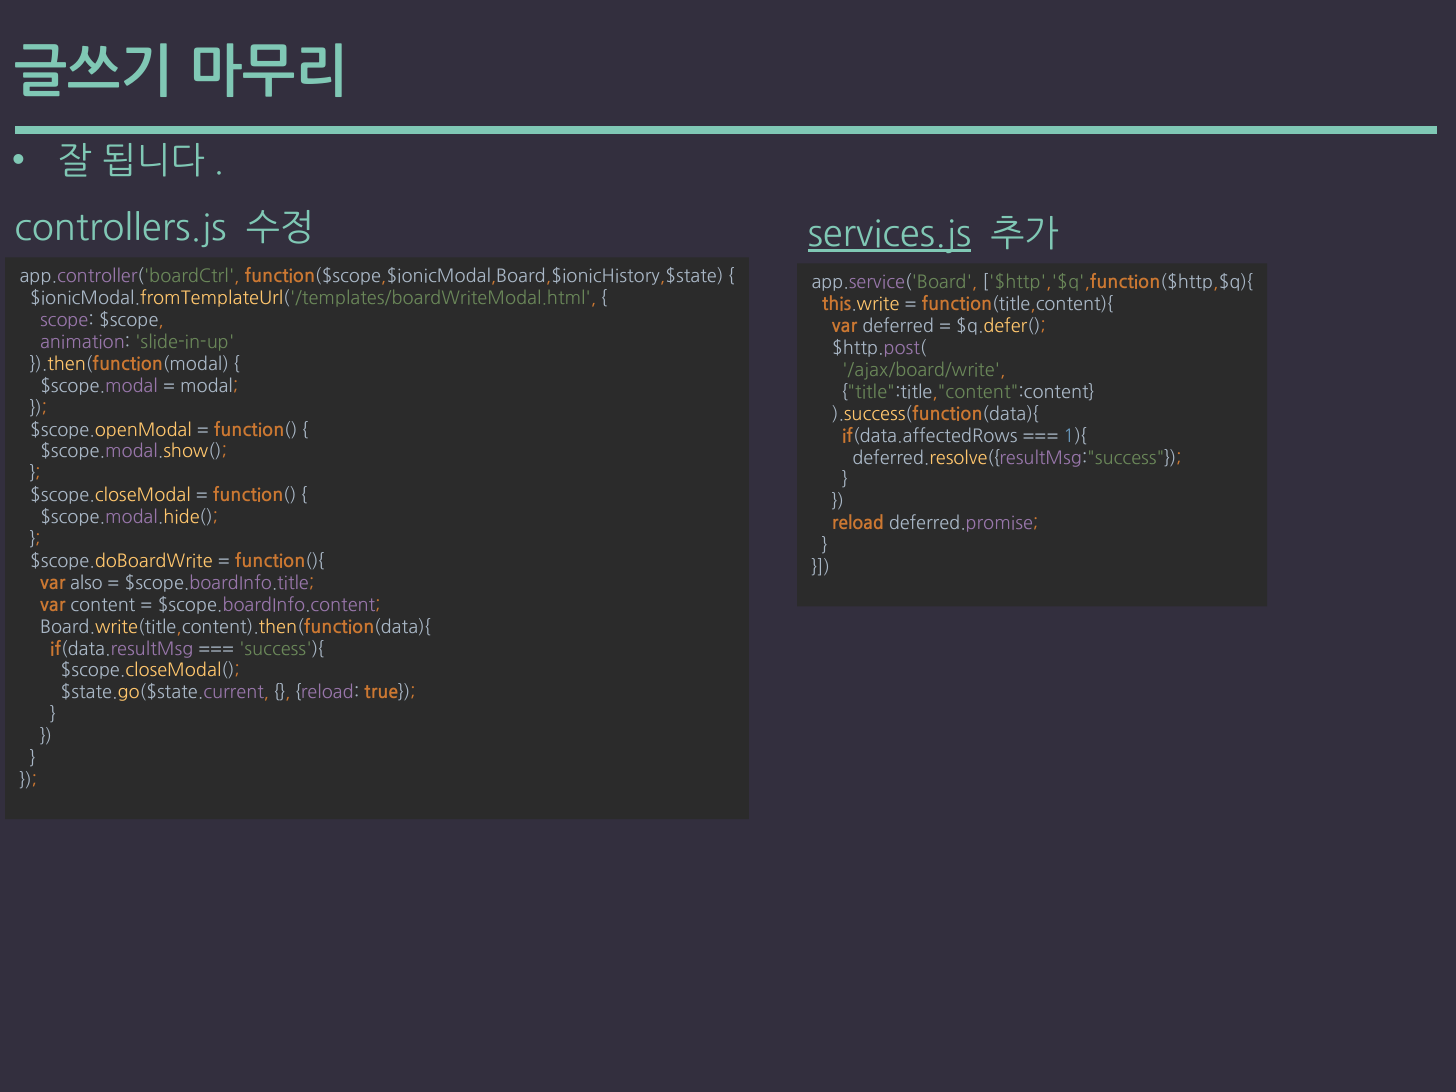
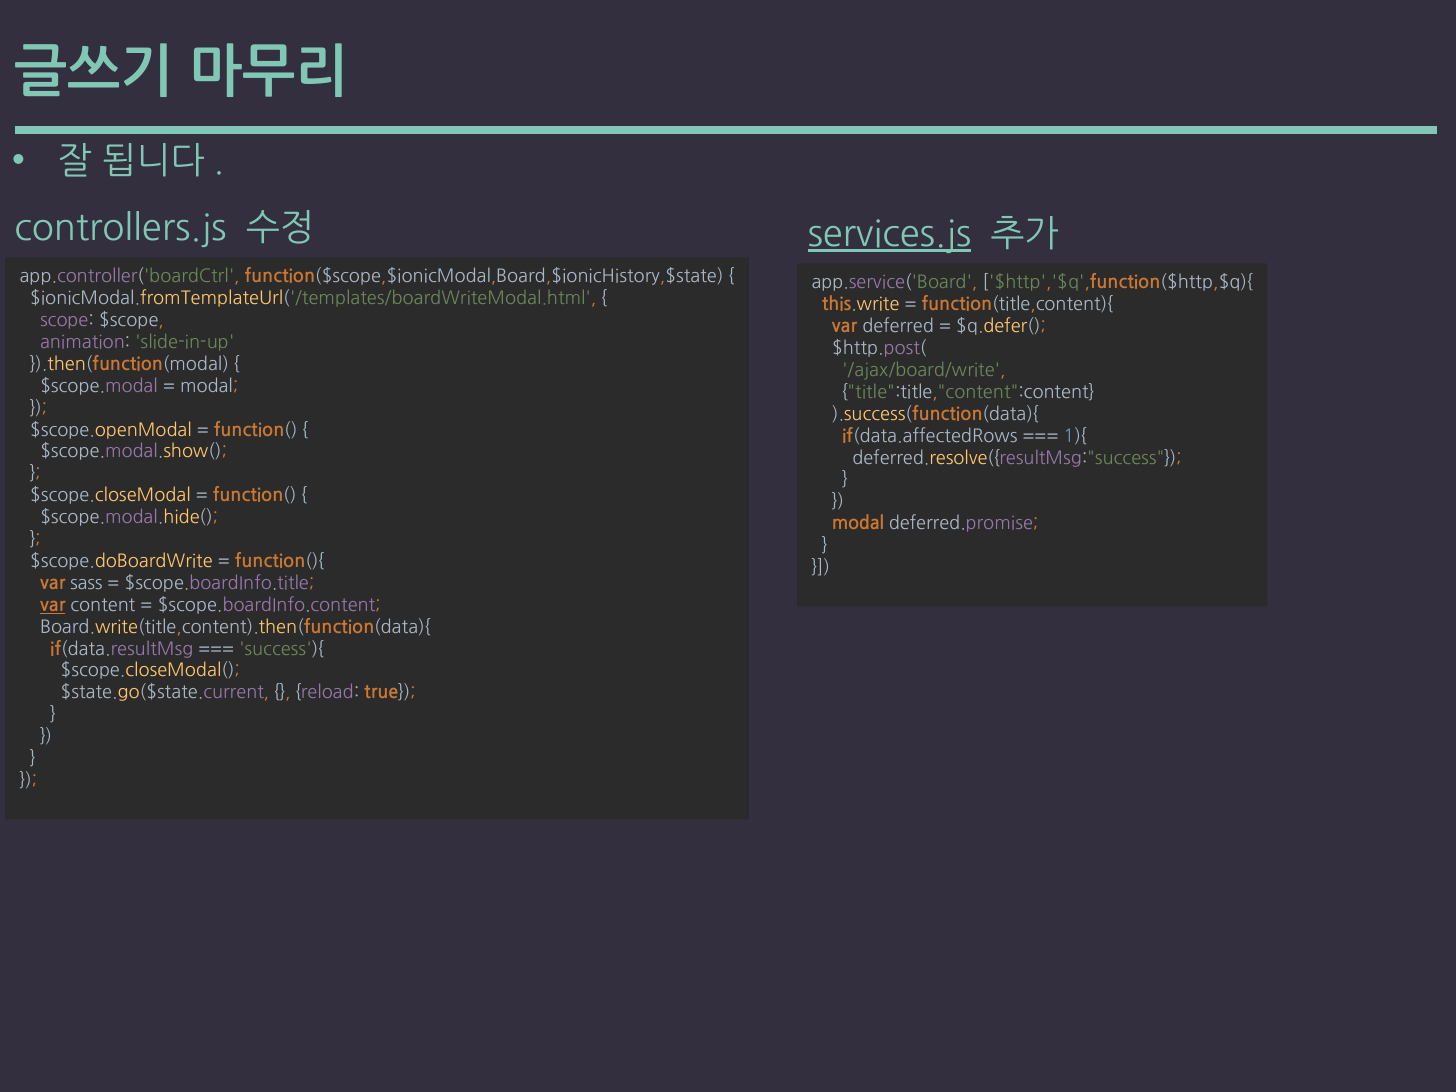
reload at (858, 524): reload -> modal
also: also -> sass
var at (53, 605) underline: none -> present
